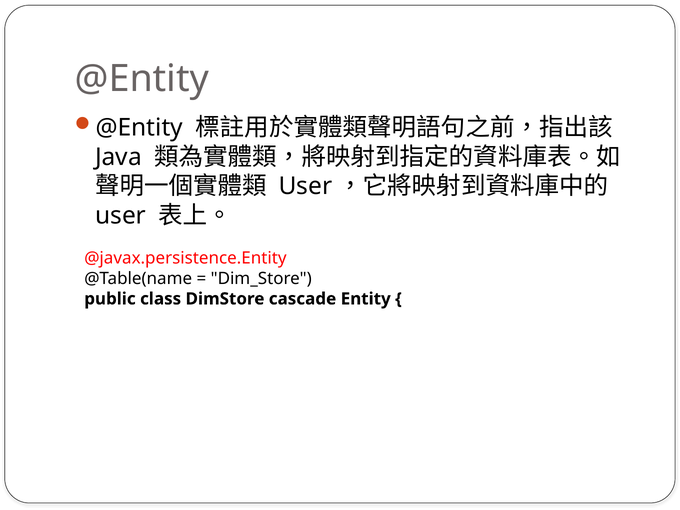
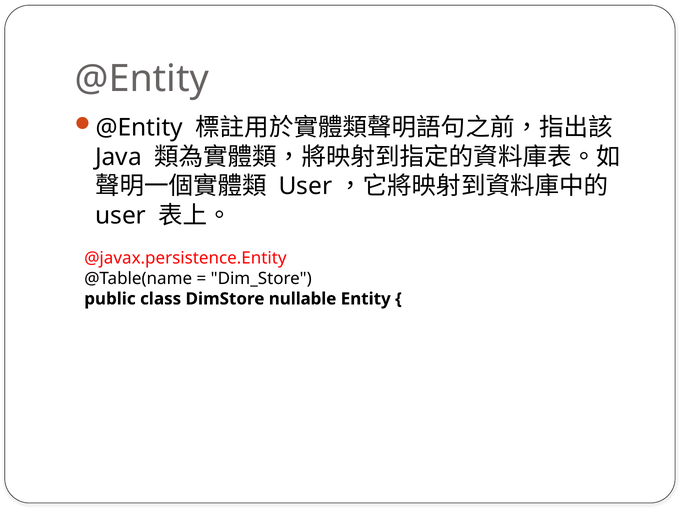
cascade: cascade -> nullable
